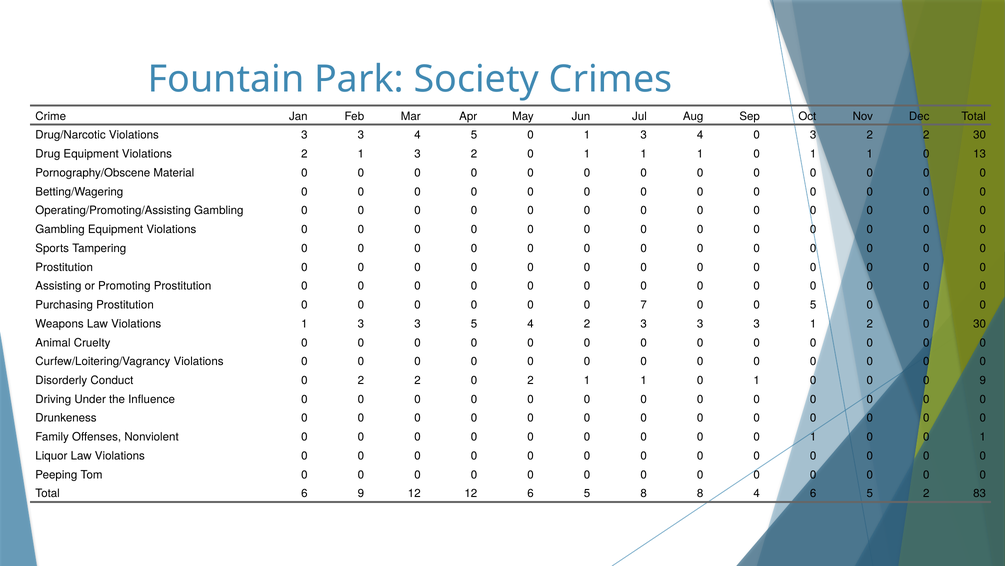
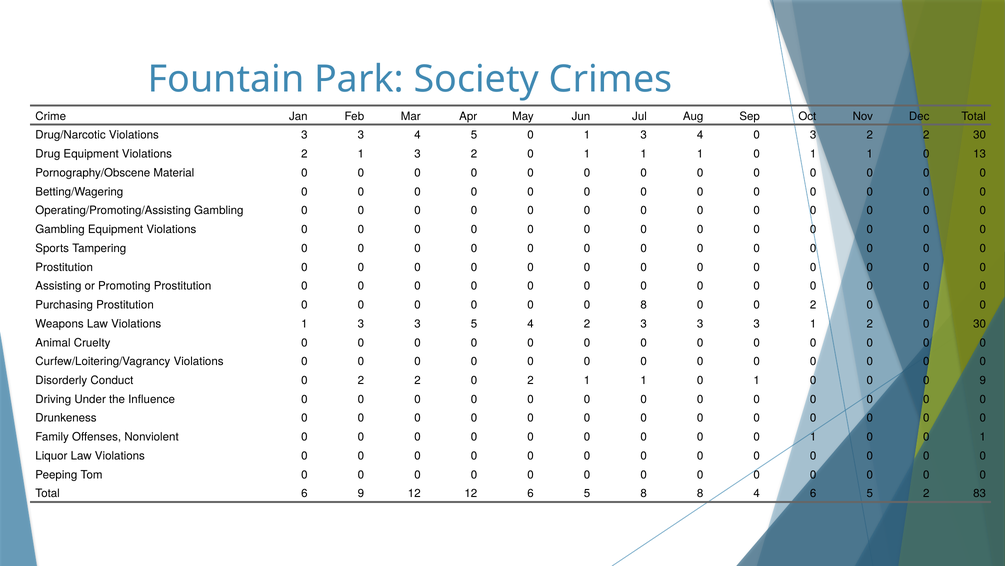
0 7: 7 -> 8
0 0 5: 5 -> 2
